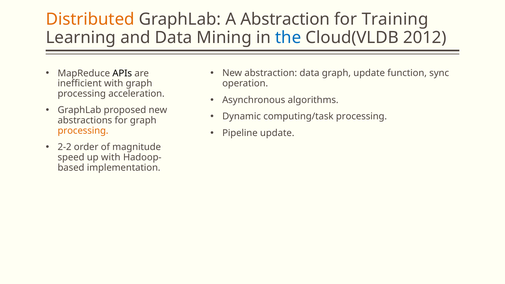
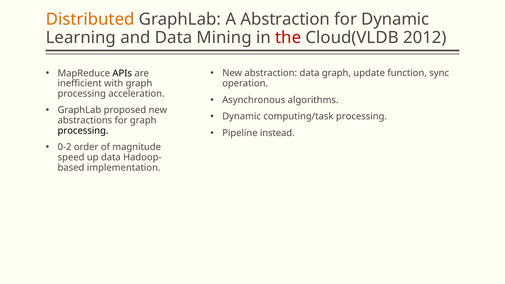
for Training: Training -> Dynamic
the colour: blue -> red
processing at (83, 131) colour: orange -> black
Pipeline update: update -> instead
2-2: 2-2 -> 0-2
up with: with -> data
